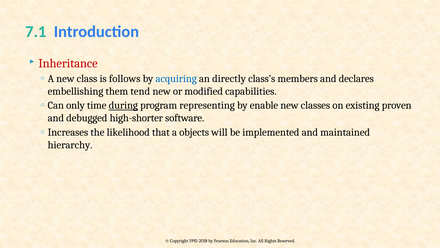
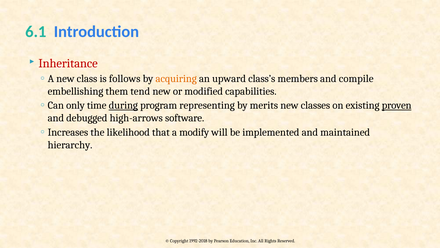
7.1: 7.1 -> 6.1
acquiring colour: blue -> orange
directly: directly -> upward
declares: declares -> compile
enable: enable -> merits
proven underline: none -> present
high-shorter: high-shorter -> high-arrows
objects: objects -> modify
